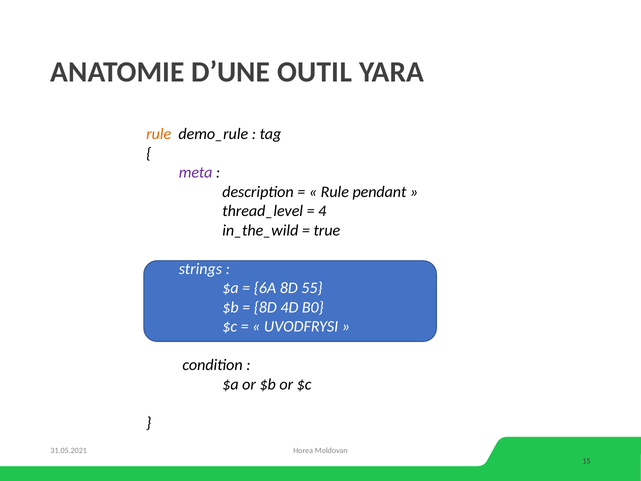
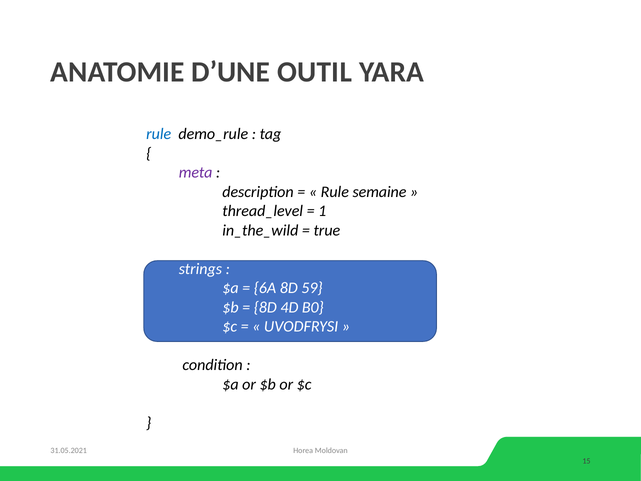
rule at (159, 134) colour: orange -> blue
pendant: pendant -> semaine
4: 4 -> 1
55: 55 -> 59
